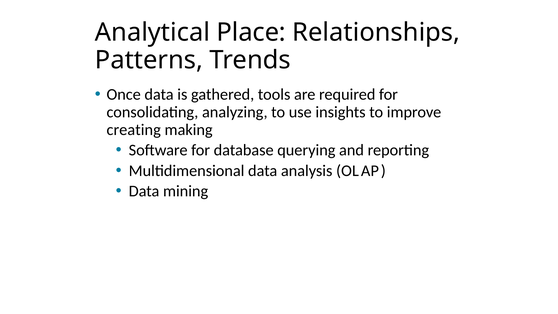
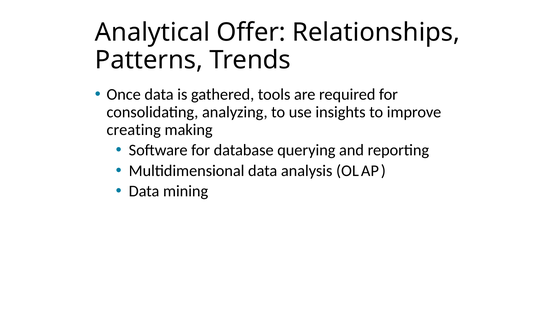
Place: Place -> Offer
